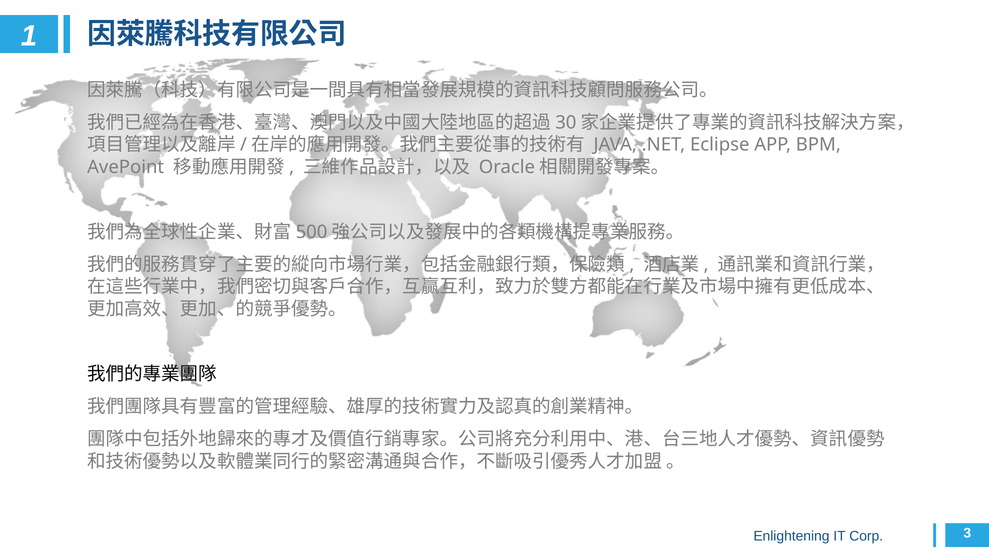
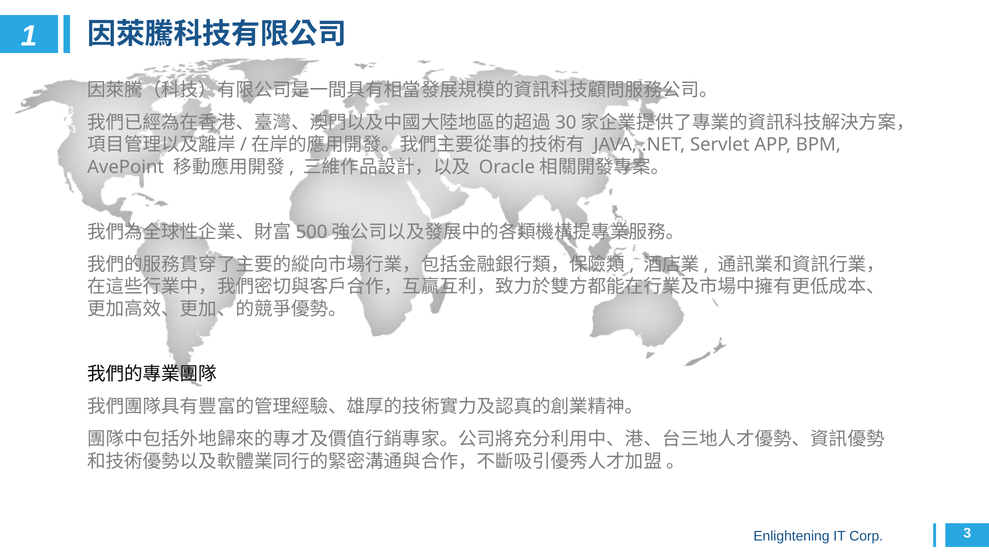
Eclipse: Eclipse -> Servlet
